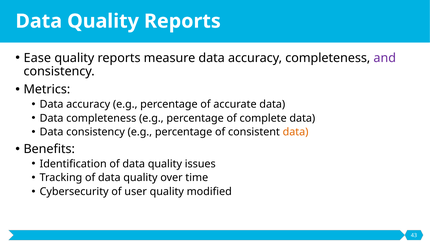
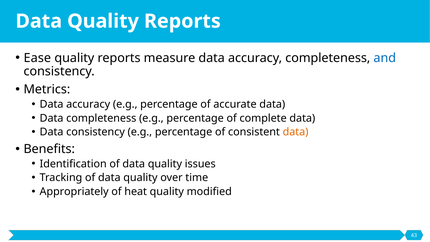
and colour: purple -> blue
Cybersecurity: Cybersecurity -> Appropriately
user: user -> heat
